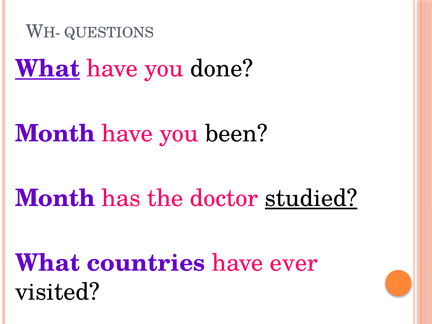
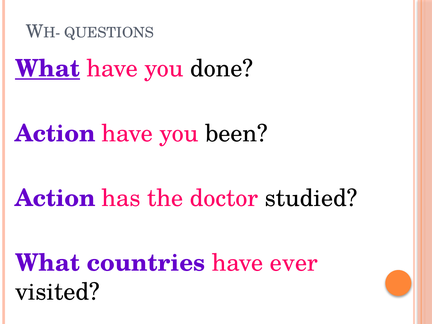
Month at (55, 133): Month -> Action
Month at (55, 198): Month -> Action
studied underline: present -> none
